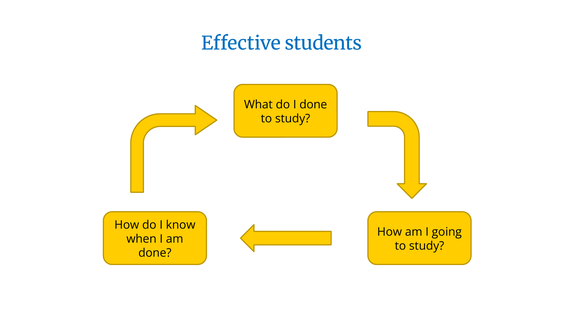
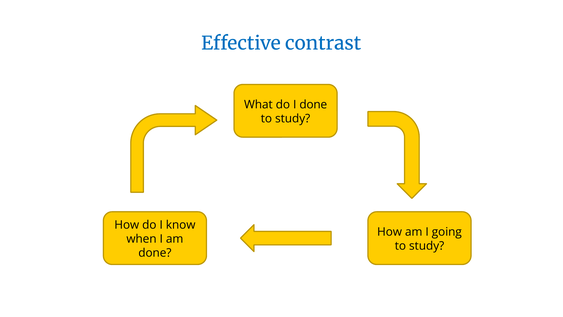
students: students -> contrast
